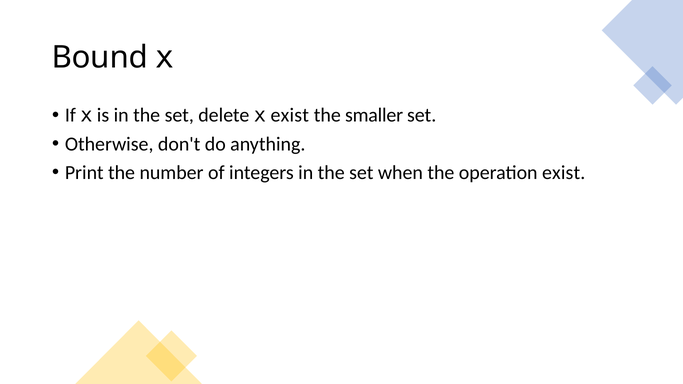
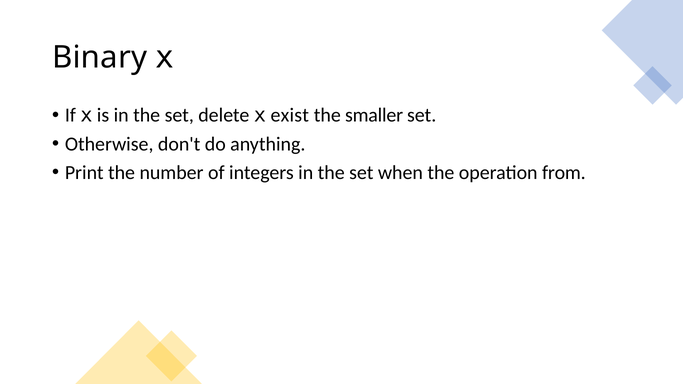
Bound: Bound -> Binary
operation exist: exist -> from
